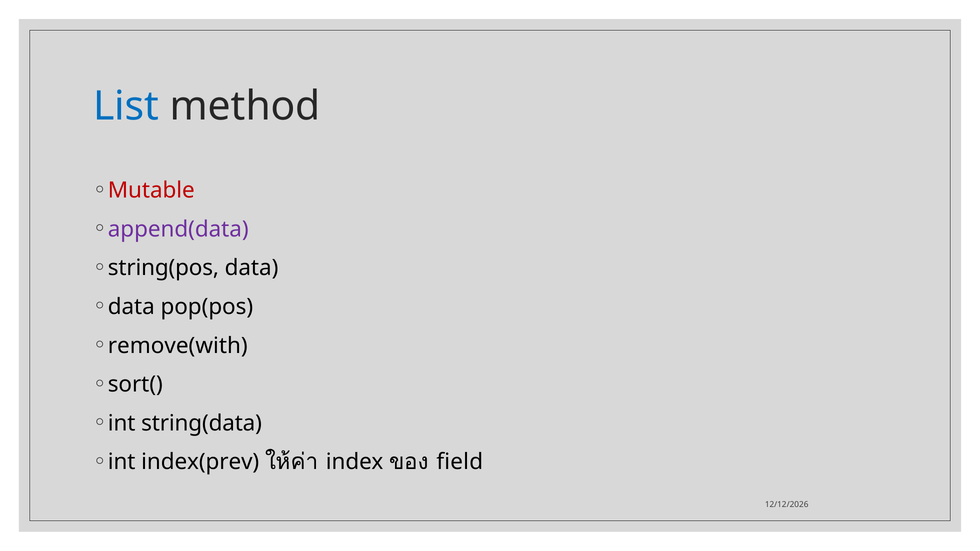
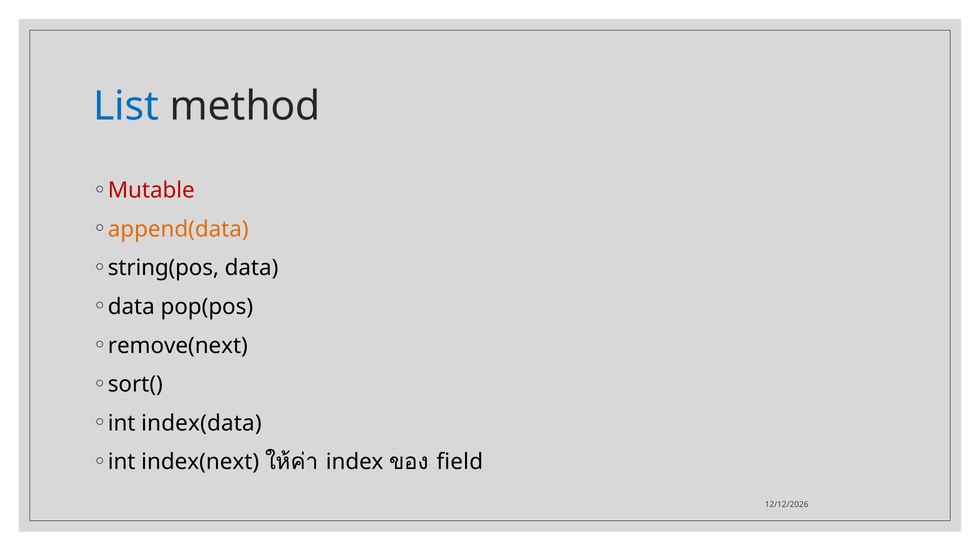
append(data colour: purple -> orange
remove(with: remove(with -> remove(next
string(data: string(data -> index(data
index(prev: index(prev -> index(next
